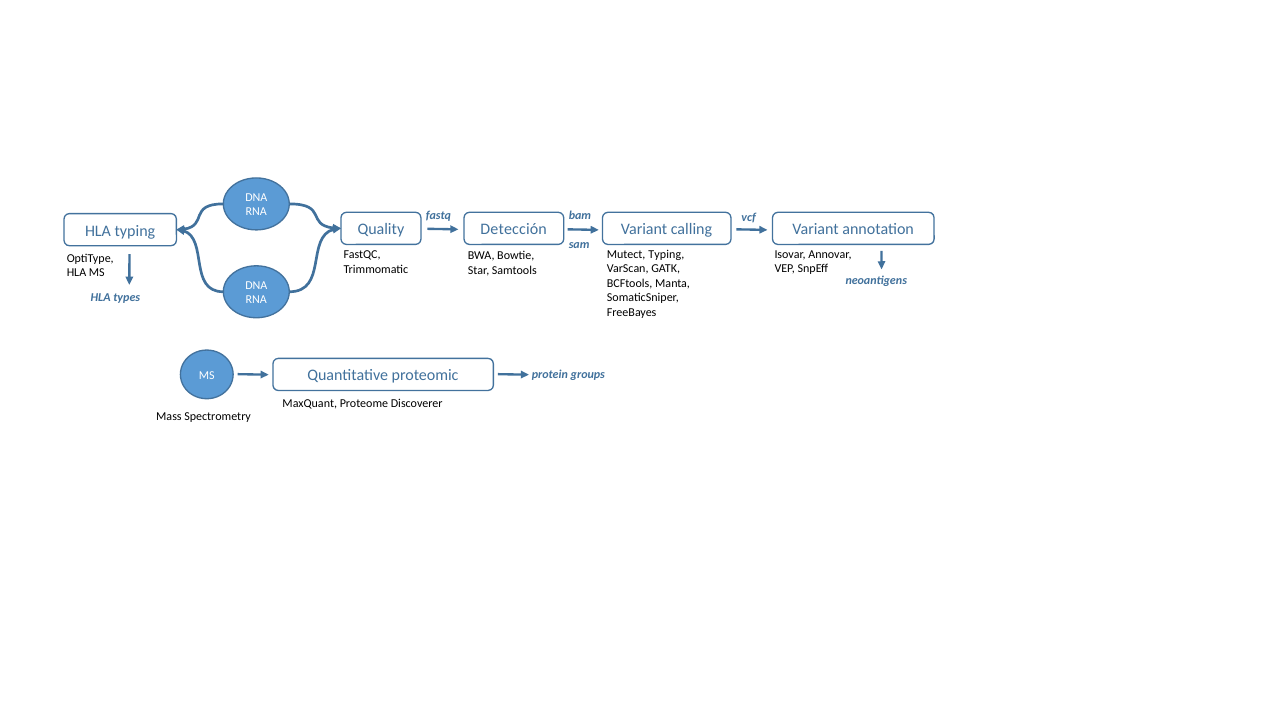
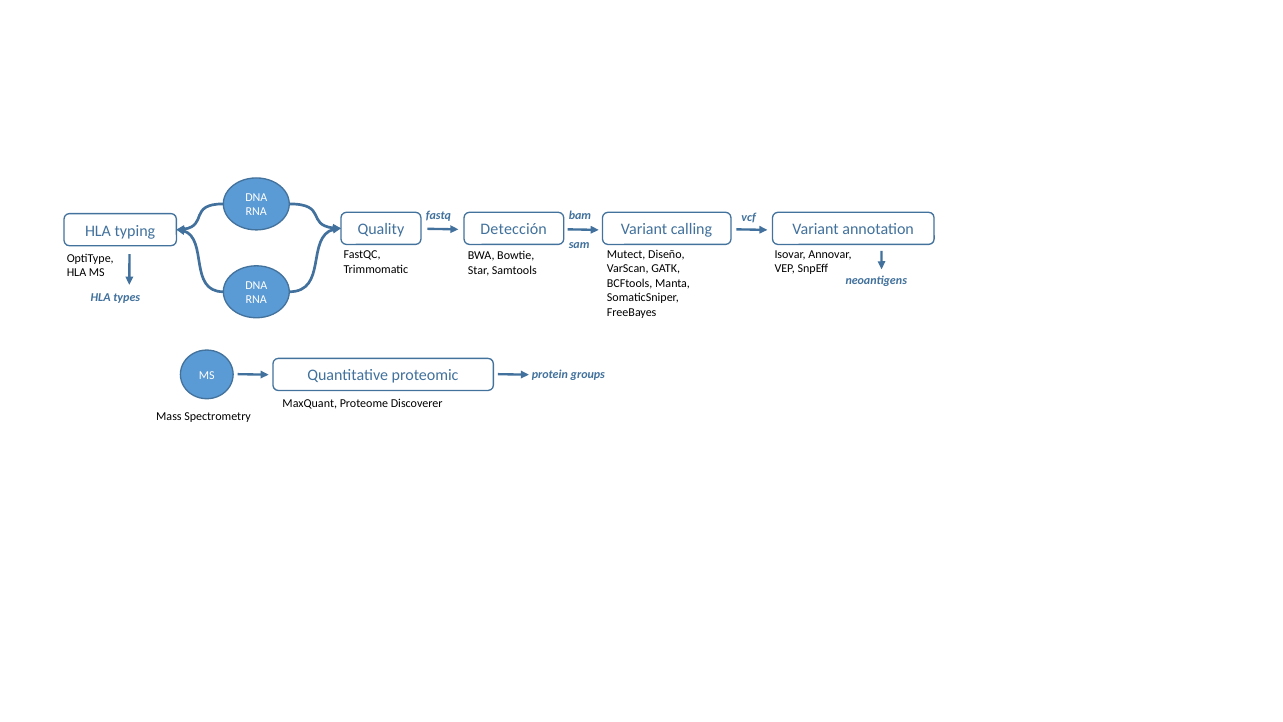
Mutect Typing: Typing -> Diseño
